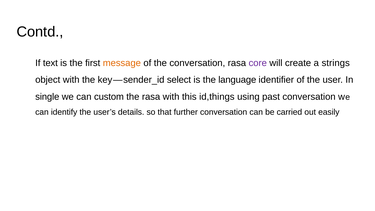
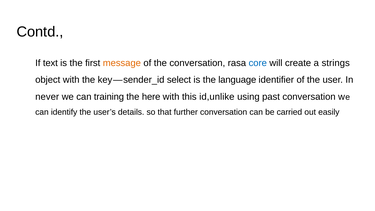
core colour: purple -> blue
single: single -> never
custom: custom -> training
the rasa: rasa -> here
id,things: id,things -> id,unlike
